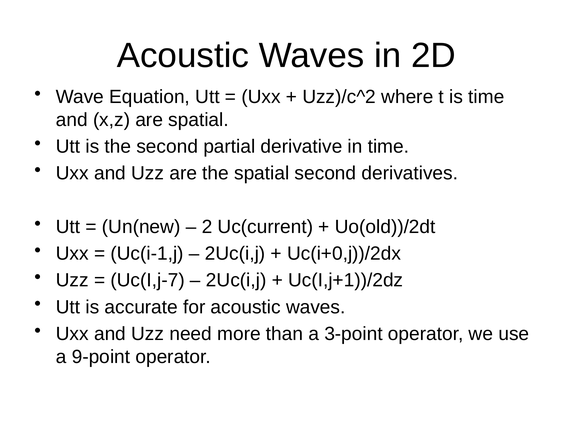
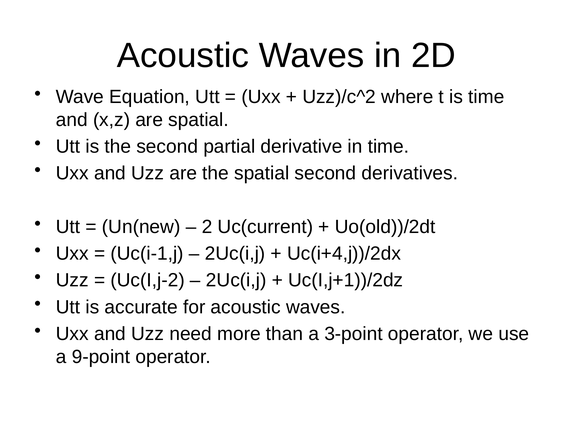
Uc(i+0,j))/2dx: Uc(i+0,j))/2dx -> Uc(i+4,j))/2dx
Uc(I,j-7: Uc(I,j-7 -> Uc(I,j-2
